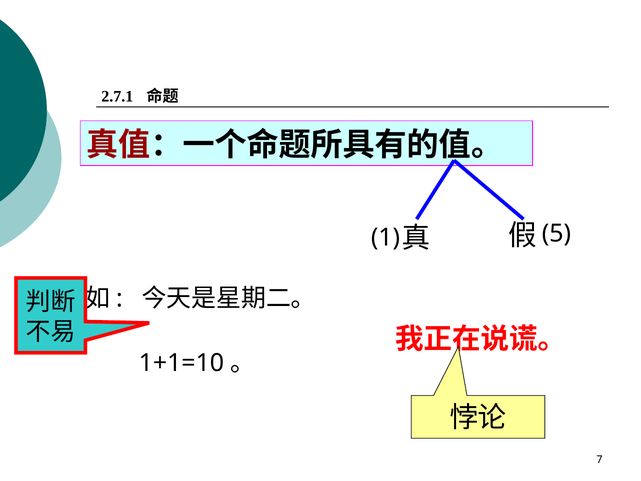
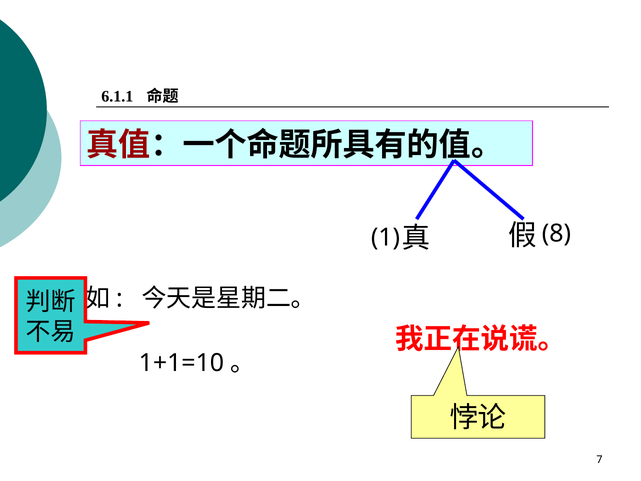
2.7.1: 2.7.1 -> 6.1.1
5: 5 -> 8
